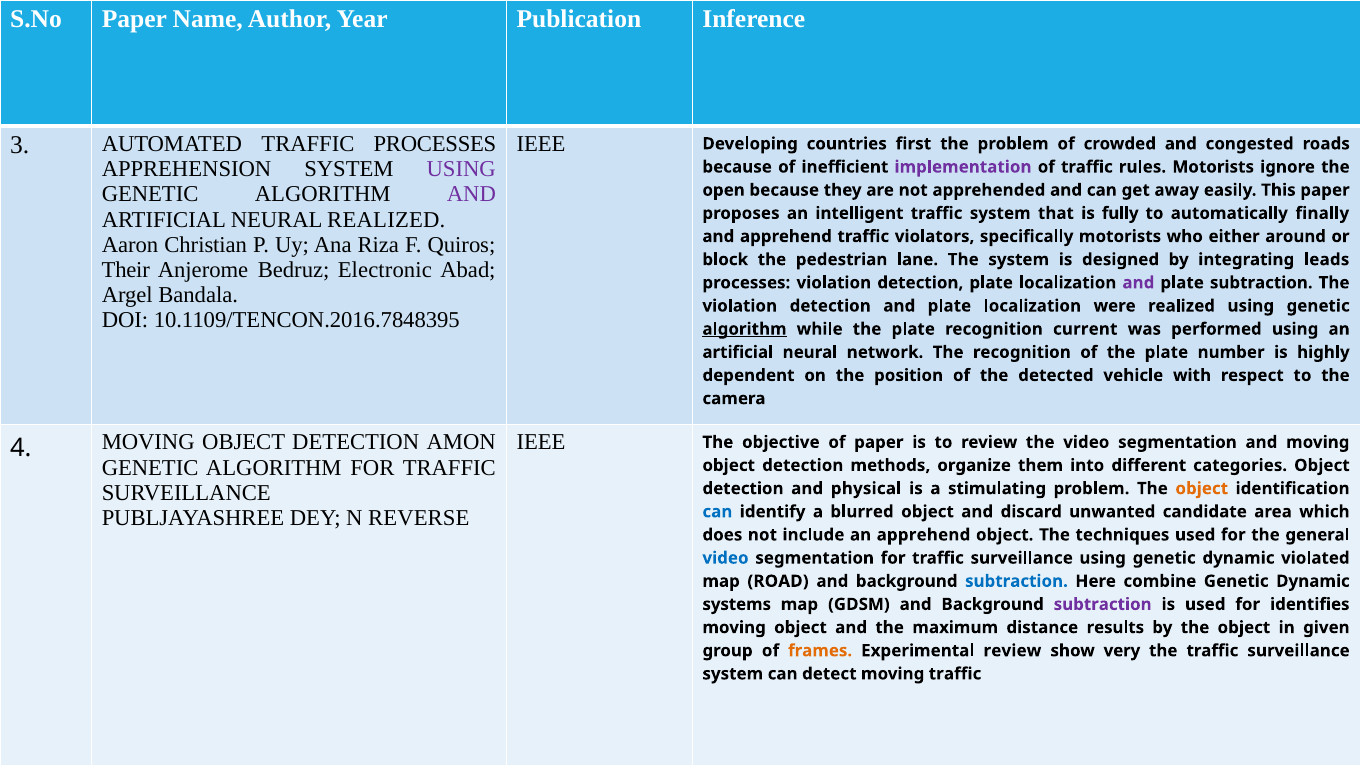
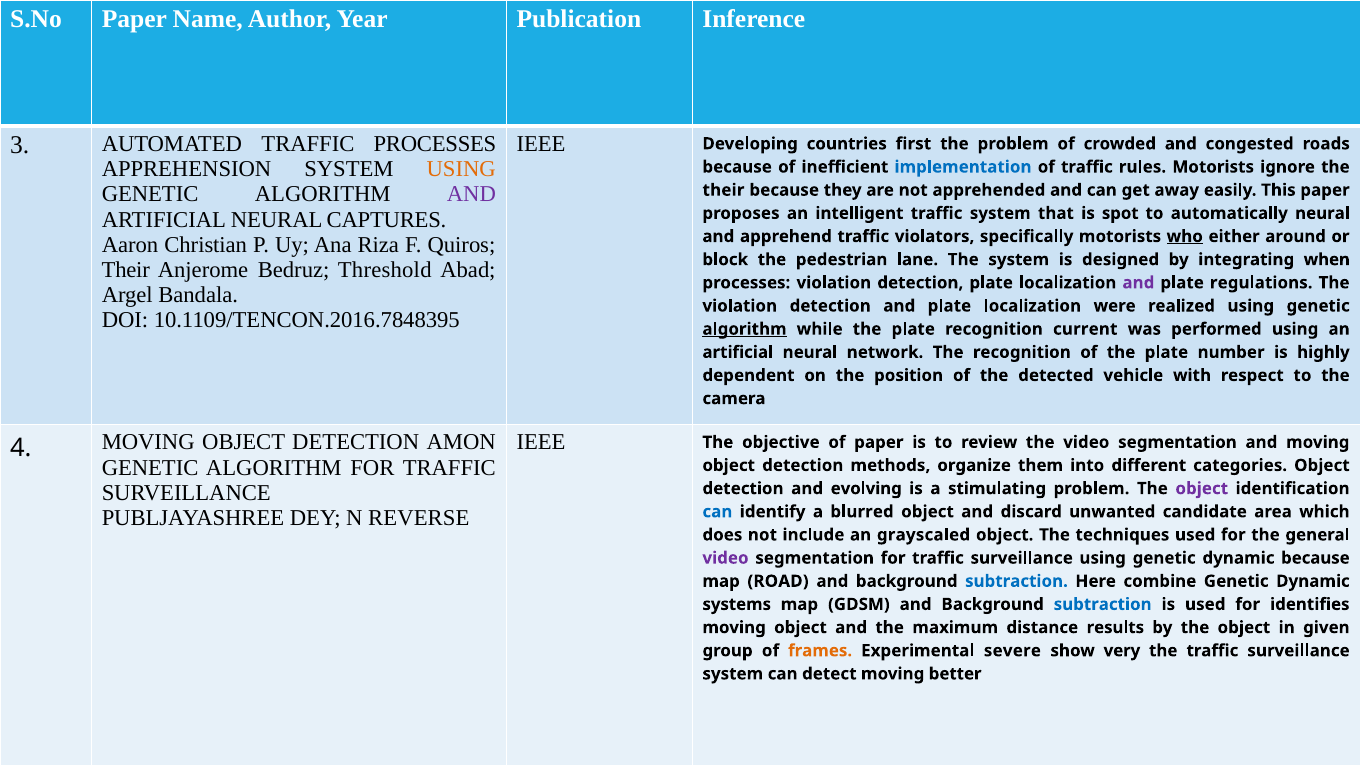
USING at (461, 169) colour: purple -> orange
implementation colour: purple -> blue
open at (724, 190): open -> their
NEURAL REALIZED: REALIZED -> CAPTURES
fully: fully -> spot
automatically finally: finally -> neural
who underline: none -> present
leads: leads -> when
Electronic: Electronic -> Threshold
plate subtraction: subtraction -> regulations
physical: physical -> evolving
object at (1202, 488) colour: orange -> purple
an apprehend: apprehend -> grayscaled
video at (726, 558) colour: blue -> purple
dynamic violated: violated -> because
subtraction at (1103, 604) colour: purple -> blue
Experimental review: review -> severe
moving traffic: traffic -> better
